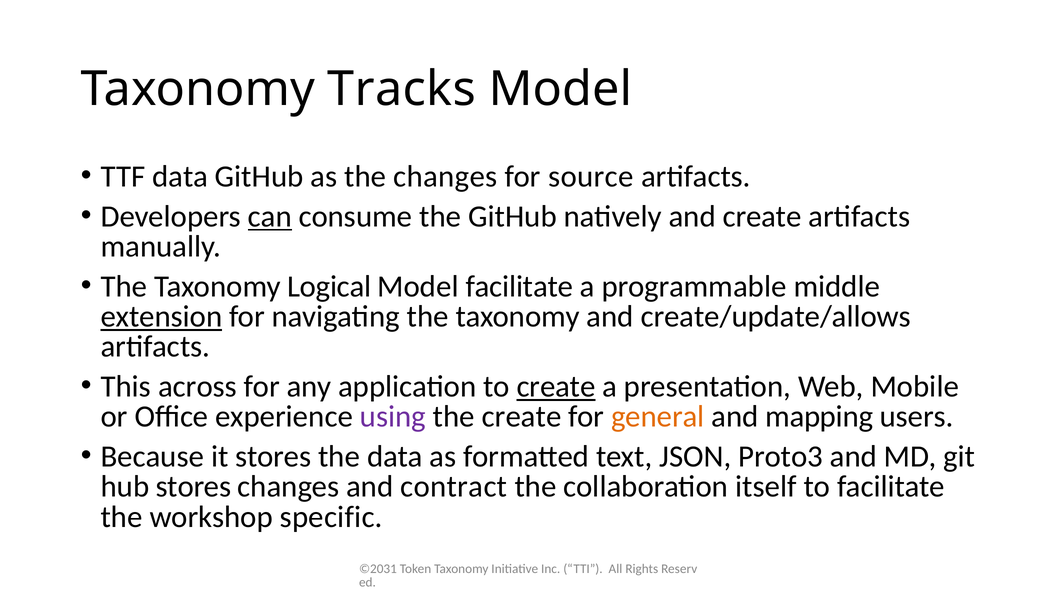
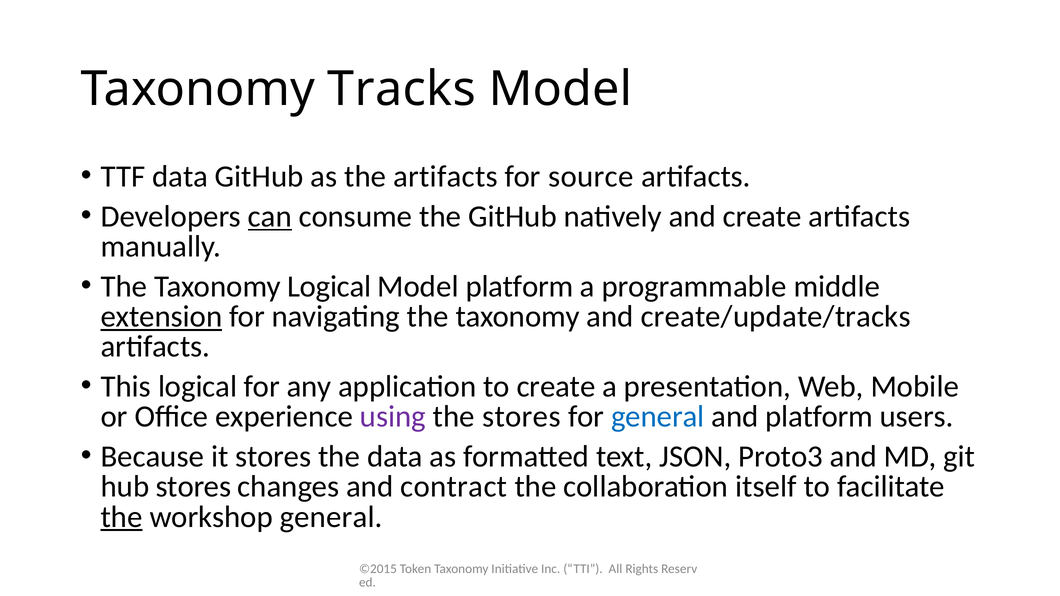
the changes: changes -> artifacts
Model facilitate: facilitate -> platform
create/update/allows: create/update/allows -> create/update/tracks
This across: across -> logical
create at (556, 387) underline: present -> none
the create: create -> stores
general at (658, 417) colour: orange -> blue
and mapping: mapping -> platform
the at (122, 517) underline: none -> present
workshop specific: specific -> general
©2031: ©2031 -> ©2015
